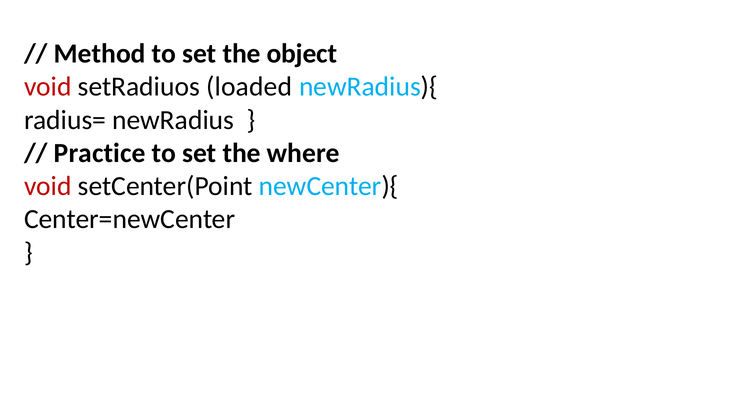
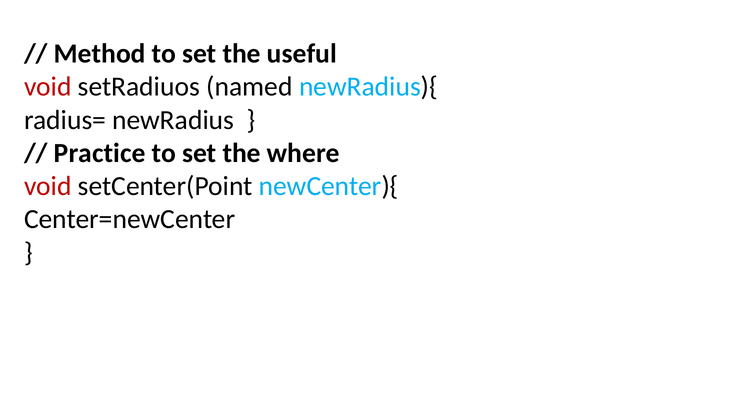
object: object -> useful
loaded: loaded -> named
